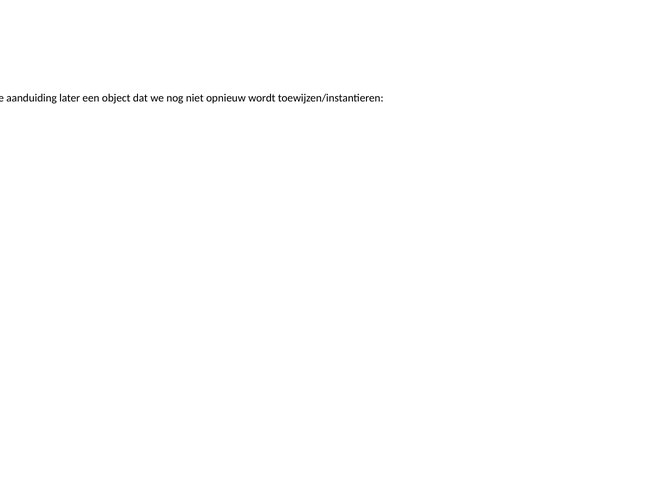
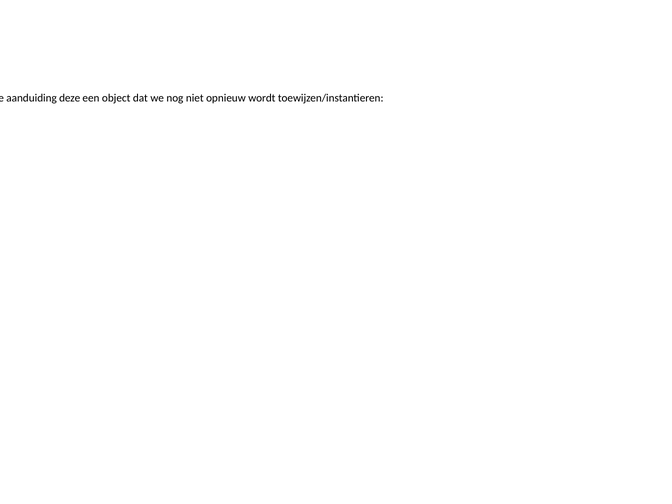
later: later -> deze
